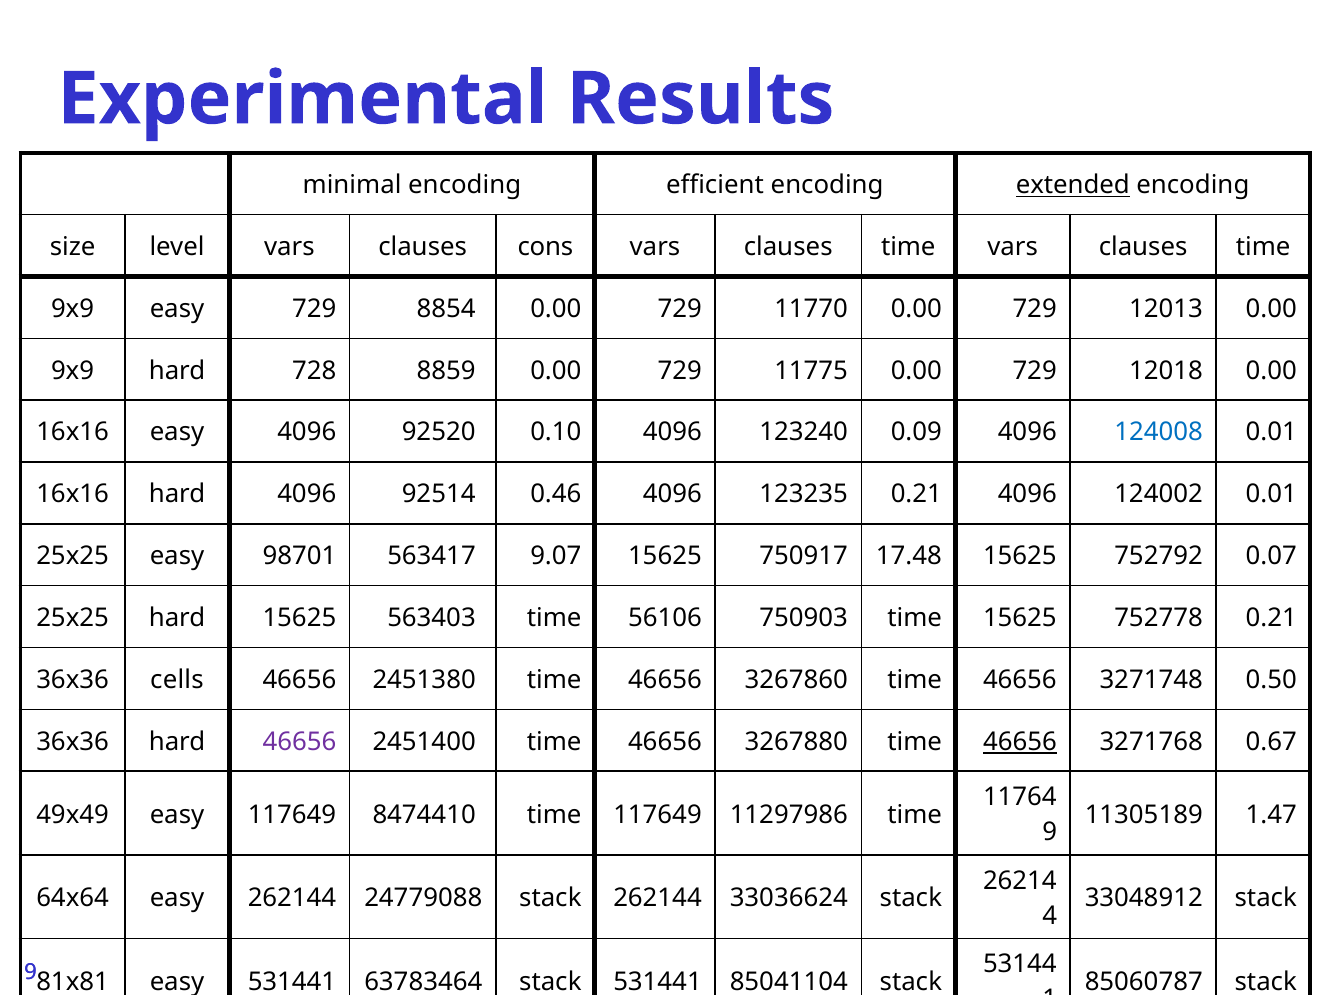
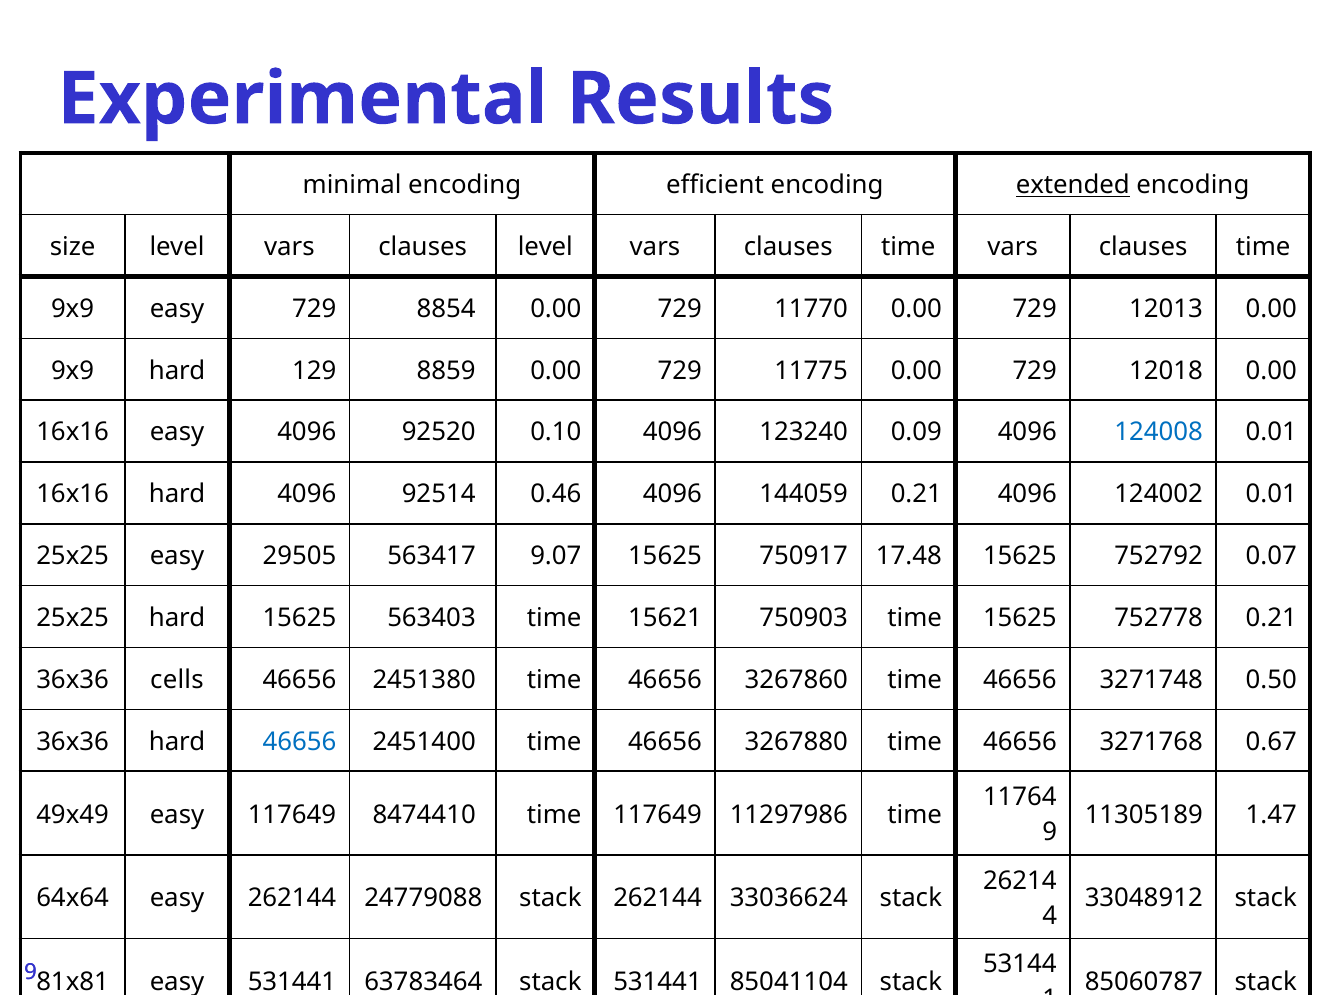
clauses cons: cons -> level
728: 728 -> 129
123235: 123235 -> 144059
98701: 98701 -> 29505
56106: 56106 -> 15621
46656 at (299, 741) colour: purple -> blue
46656 at (1020, 741) underline: present -> none
